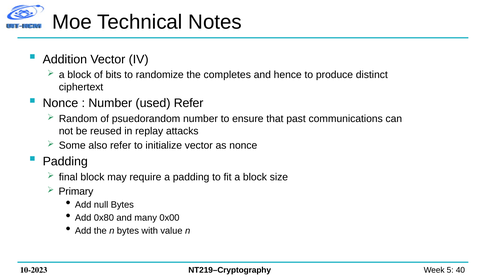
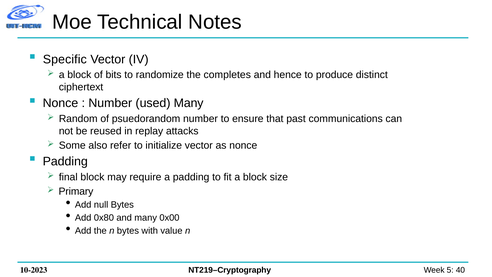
Addition: Addition -> Specific
used Refer: Refer -> Many
